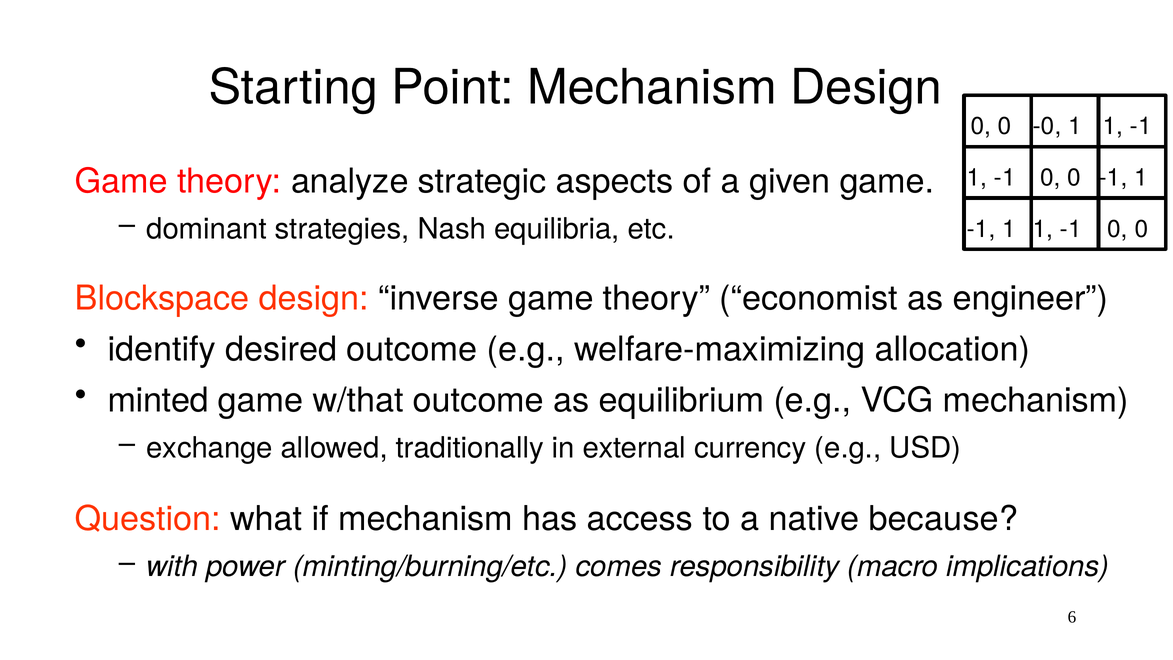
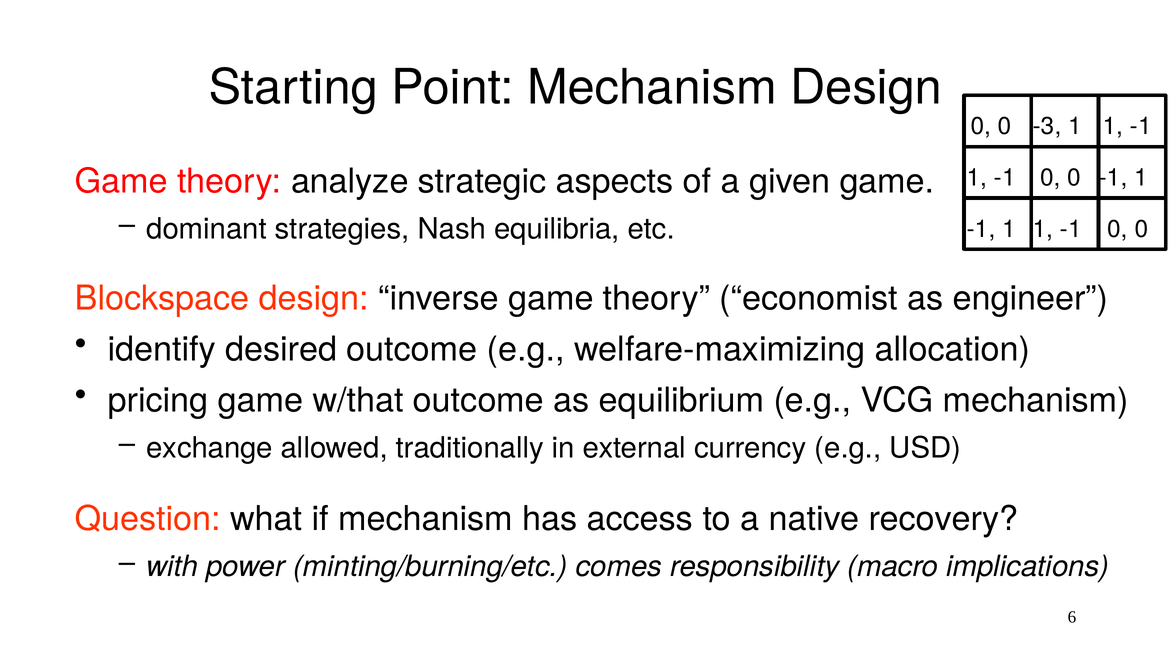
-0: -0 -> -3
minted: minted -> pricing
because: because -> recovery
